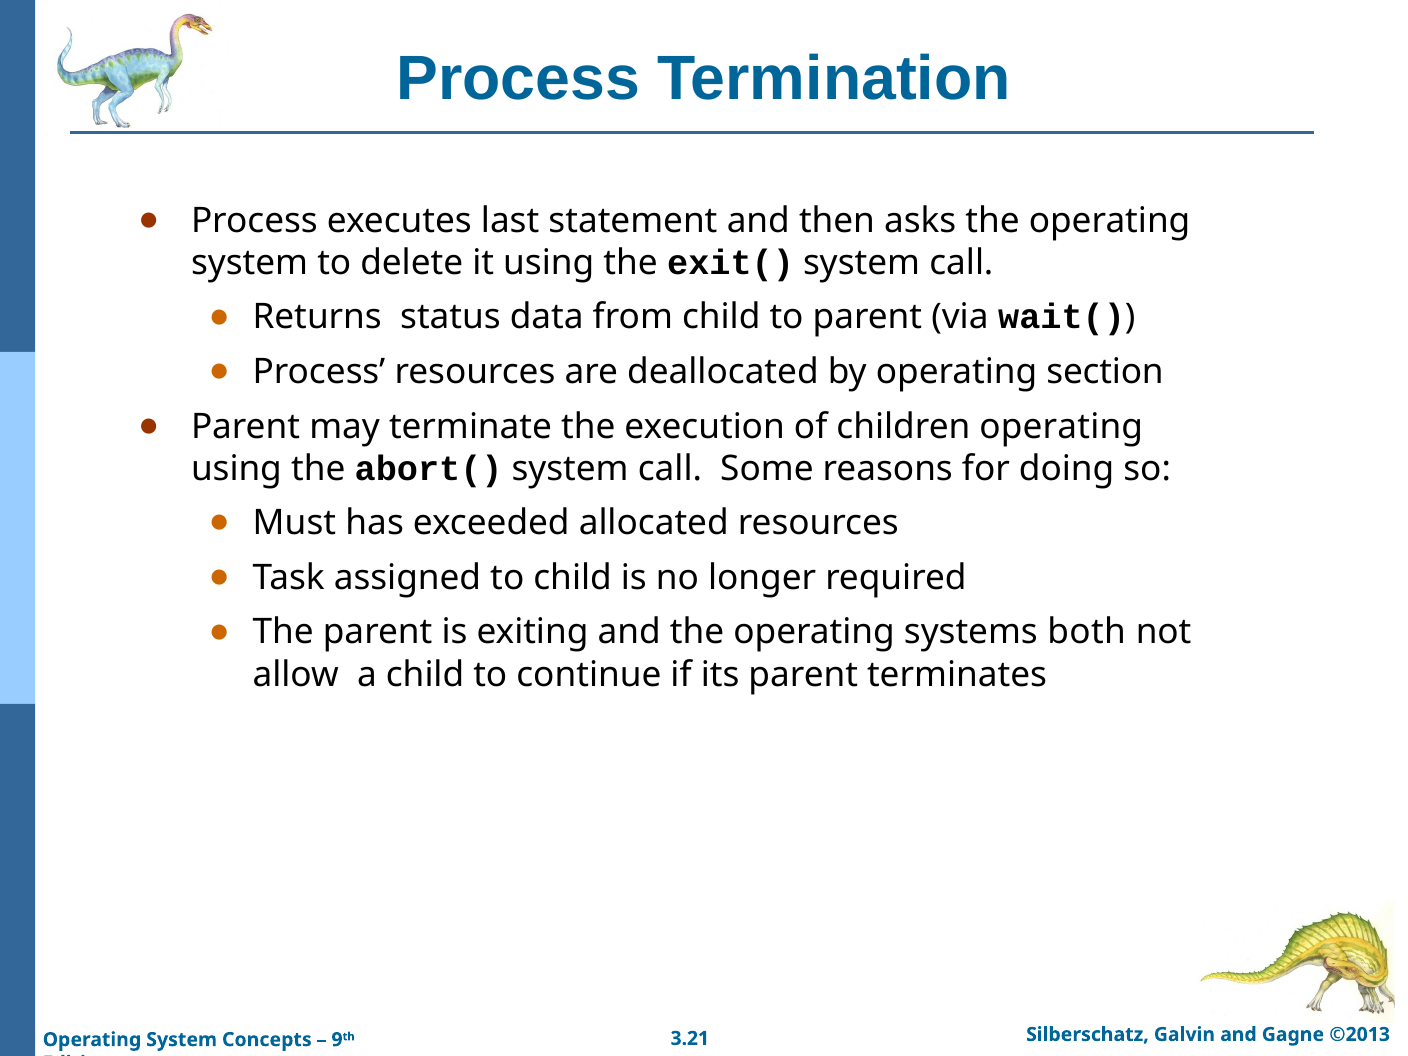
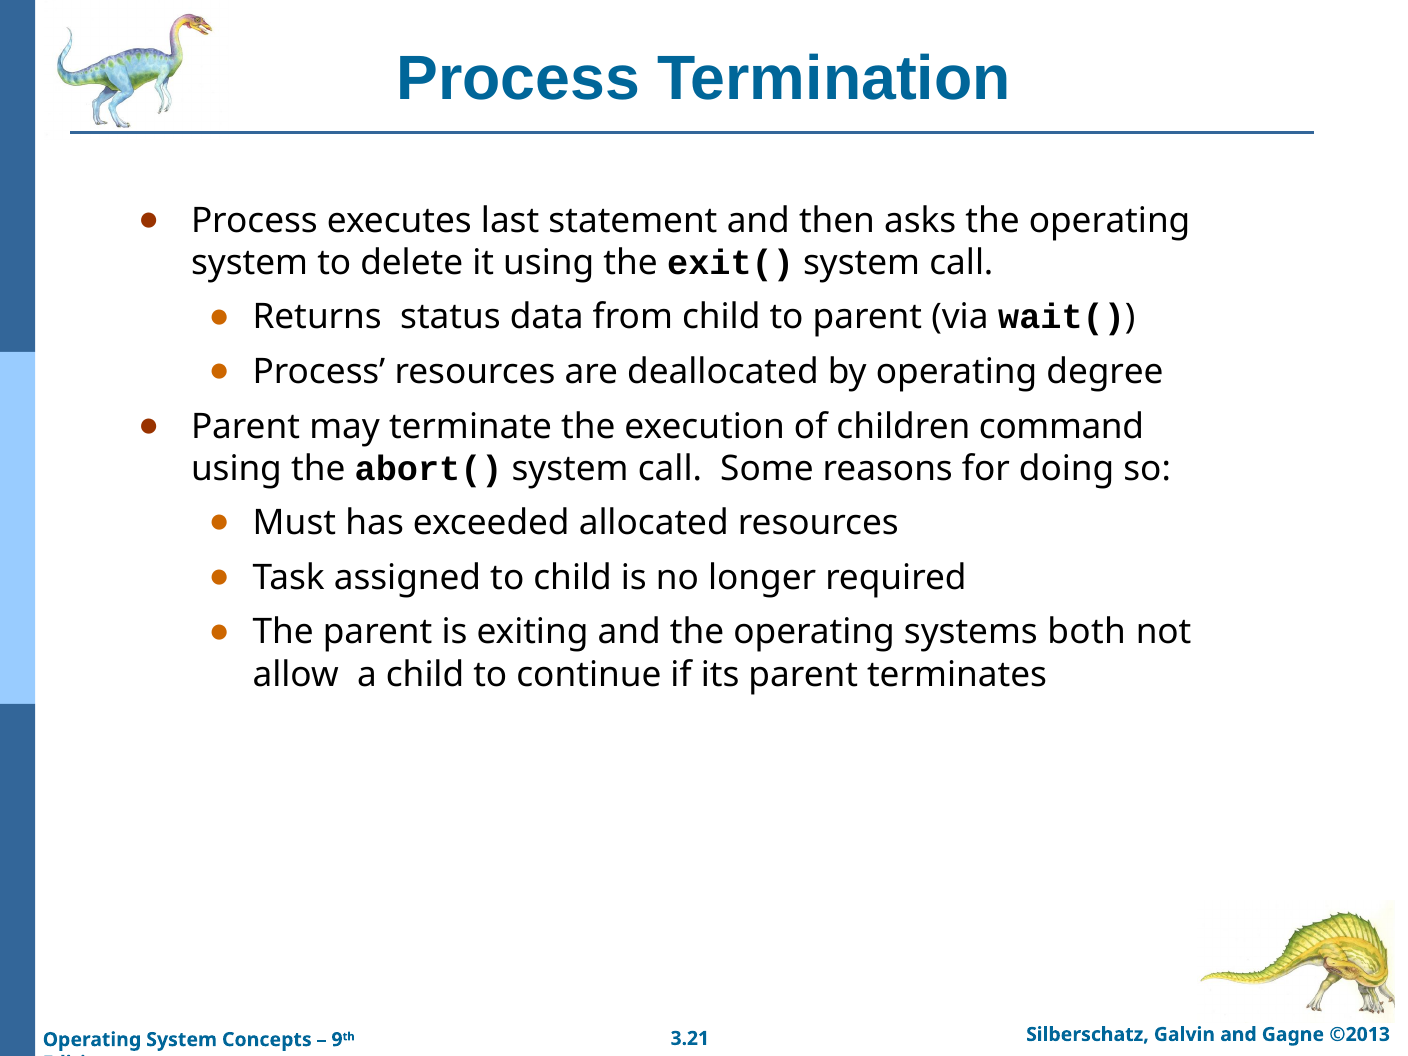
section: section -> degree
children operating: operating -> command
